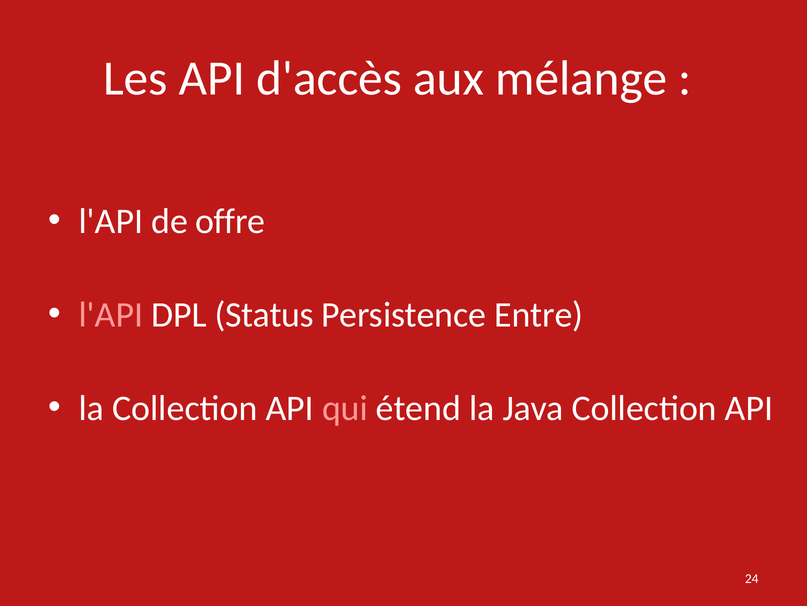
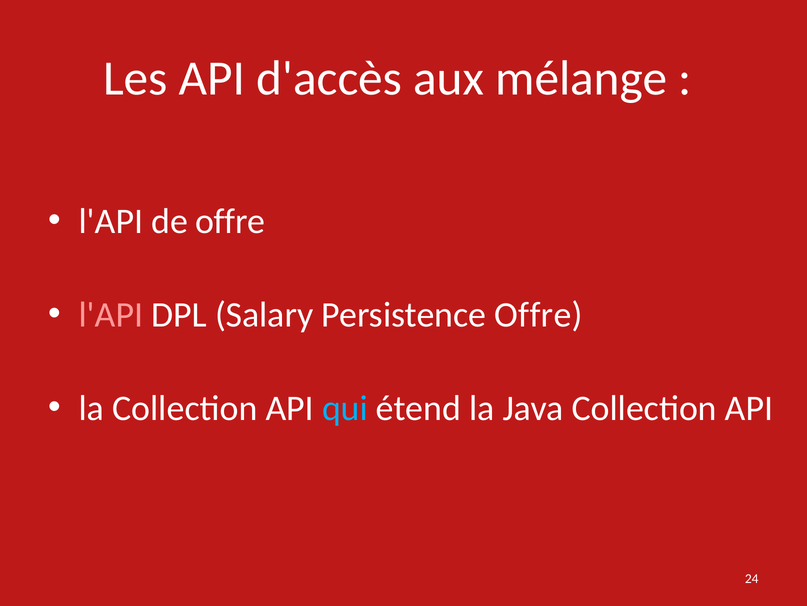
Status: Status -> Salary
Persistence Entre: Entre -> Offre
qui colour: pink -> light blue
